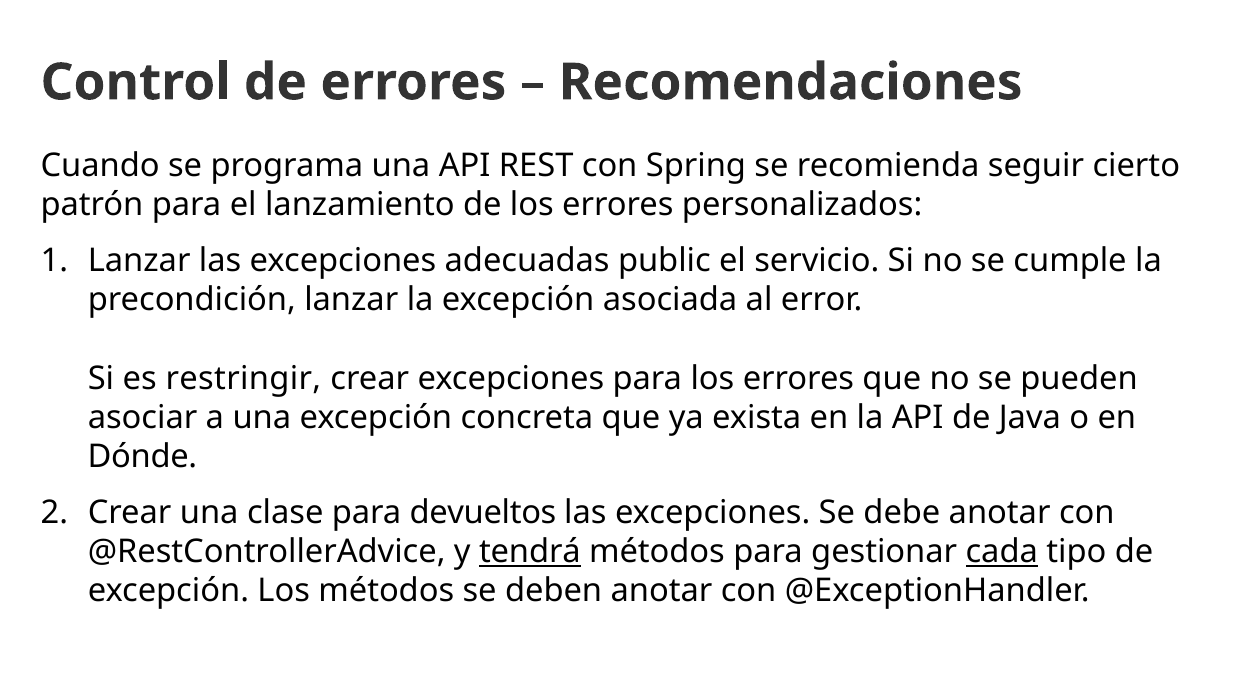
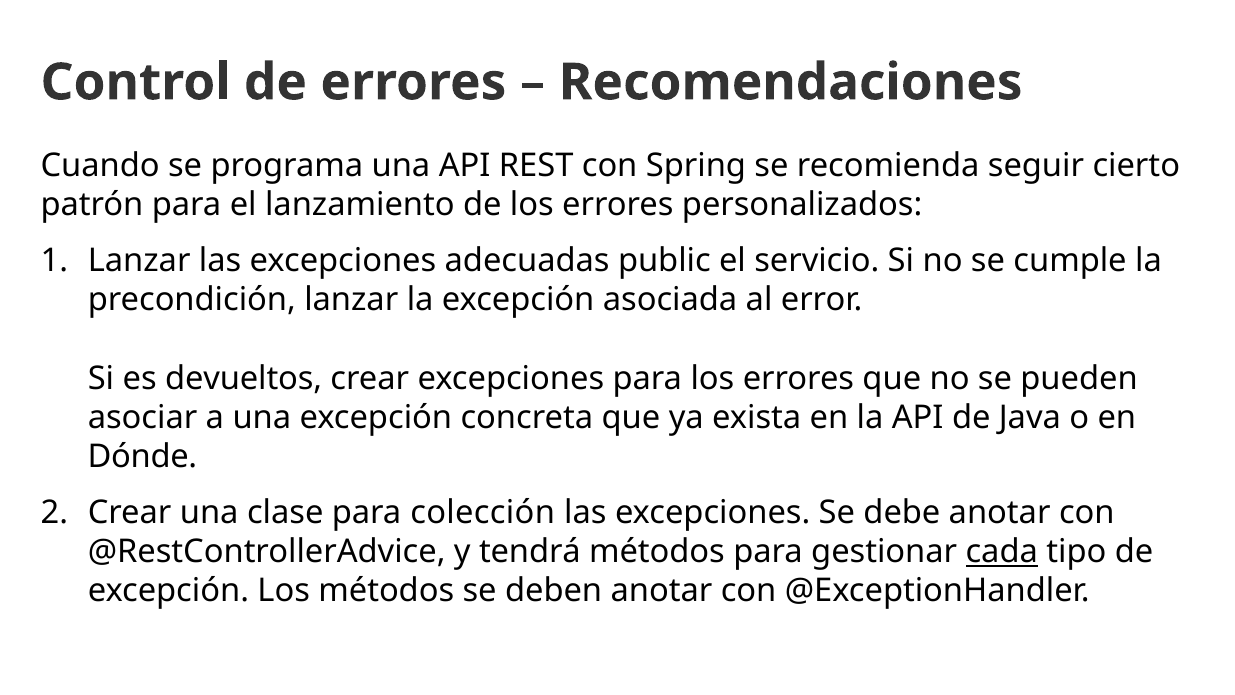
restringir: restringir -> devueltos
devueltos: devueltos -> colección
tendrá underline: present -> none
